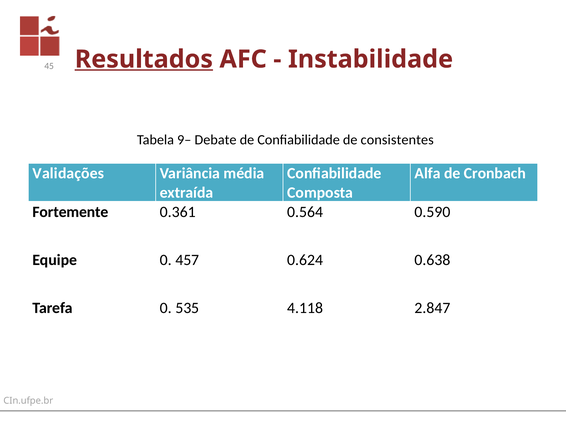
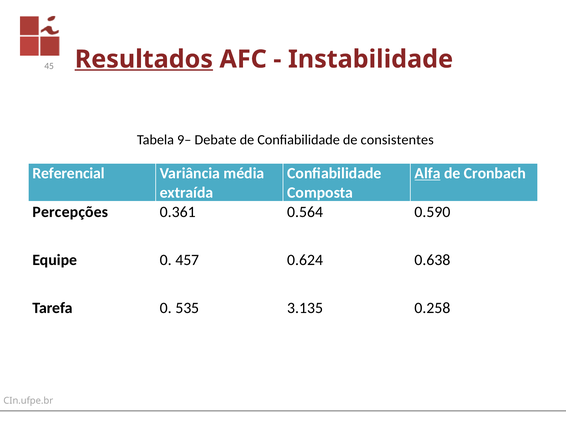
Validações: Validações -> Referencial
Alfa underline: none -> present
Fortemente: Fortemente -> Percepções
4.118: 4.118 -> 3.135
2.847: 2.847 -> 0.258
